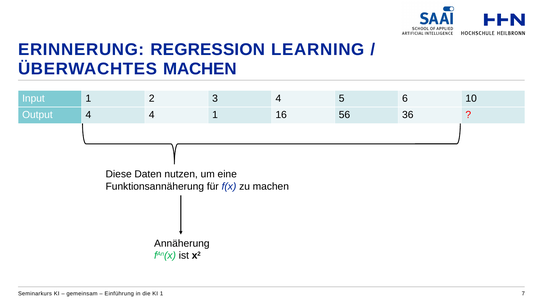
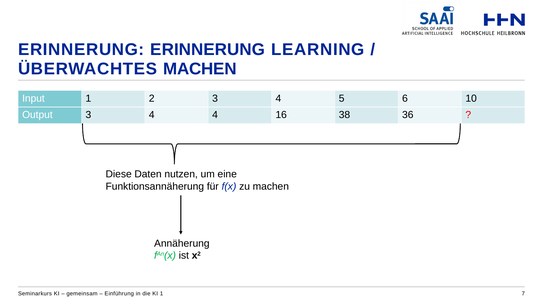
ERINNERUNG REGRESSION: REGRESSION -> ERINNERUNG
Output 4: 4 -> 3
4 1: 1 -> 4
56: 56 -> 38
